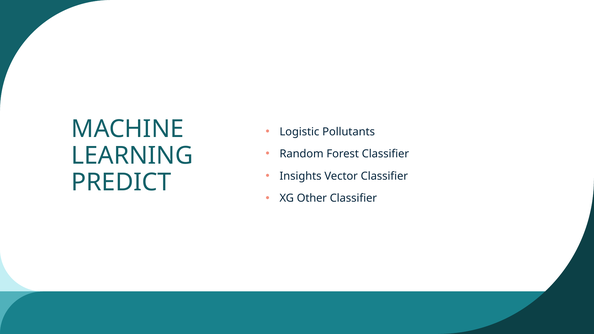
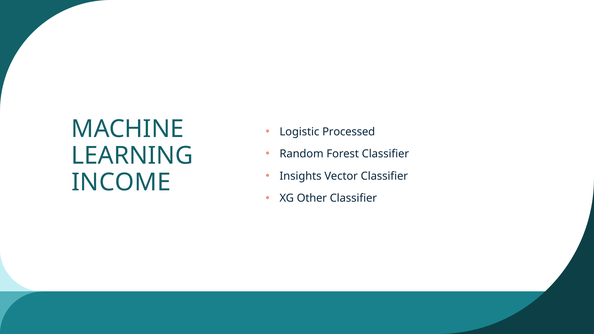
Pollutants: Pollutants -> Processed
PREDICT: PREDICT -> INCOME
